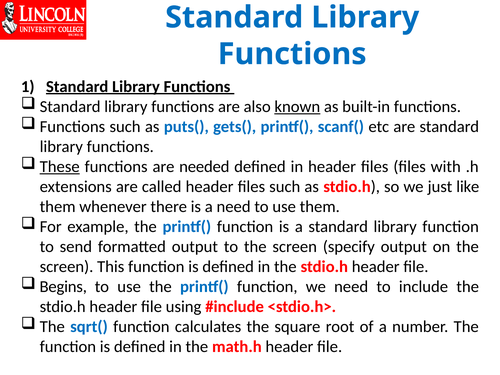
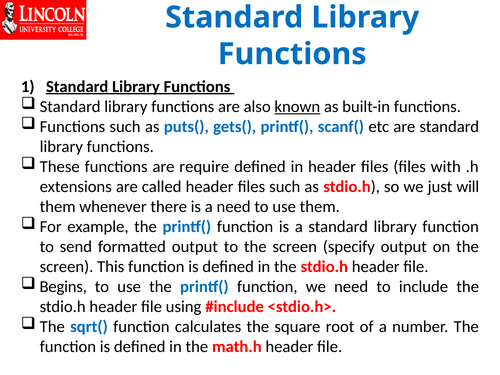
These underline: present -> none
needed: needed -> require
like: like -> will
